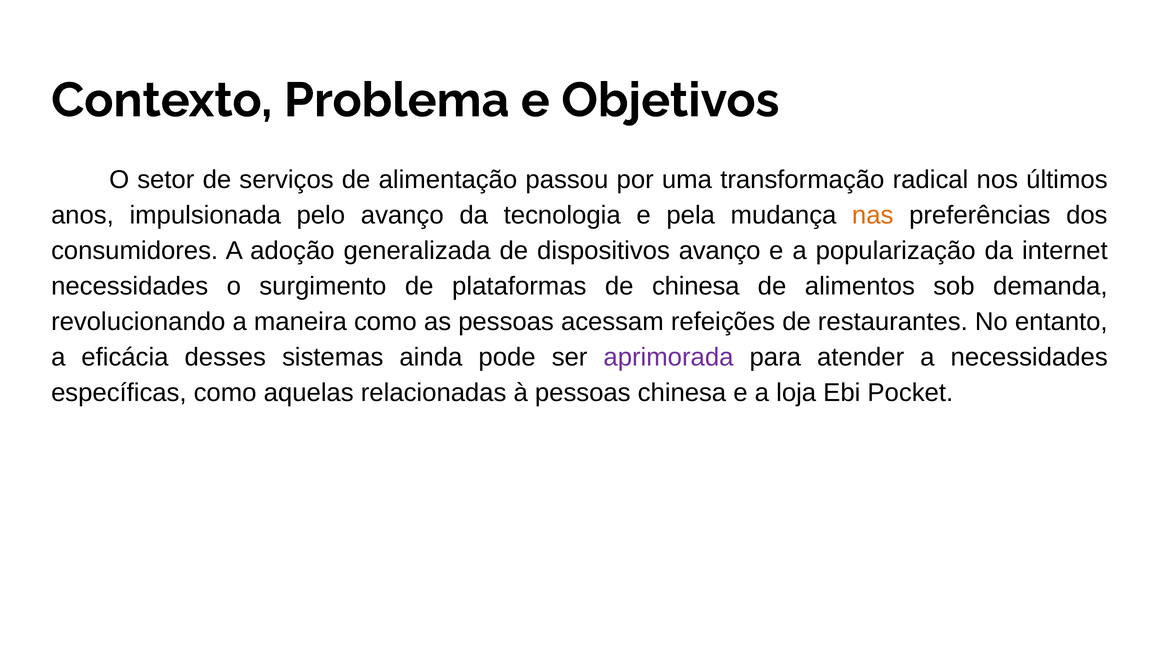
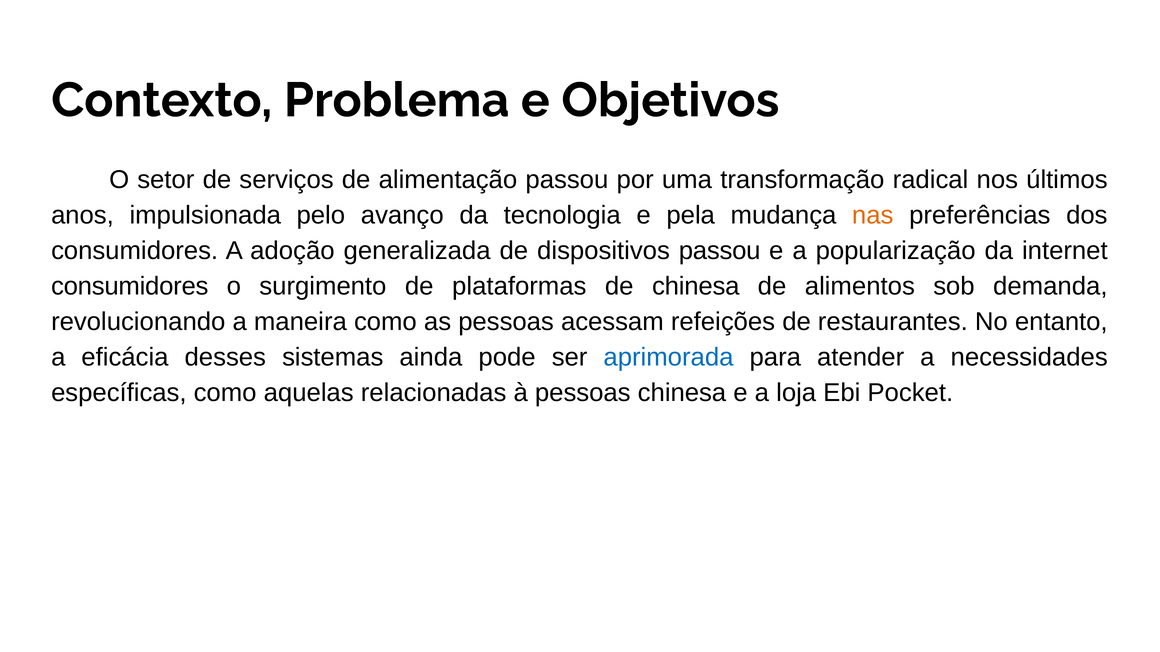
dispositivos avanço: avanço -> passou
necessidades at (130, 286): necessidades -> consumidores
aprimorada colour: purple -> blue
